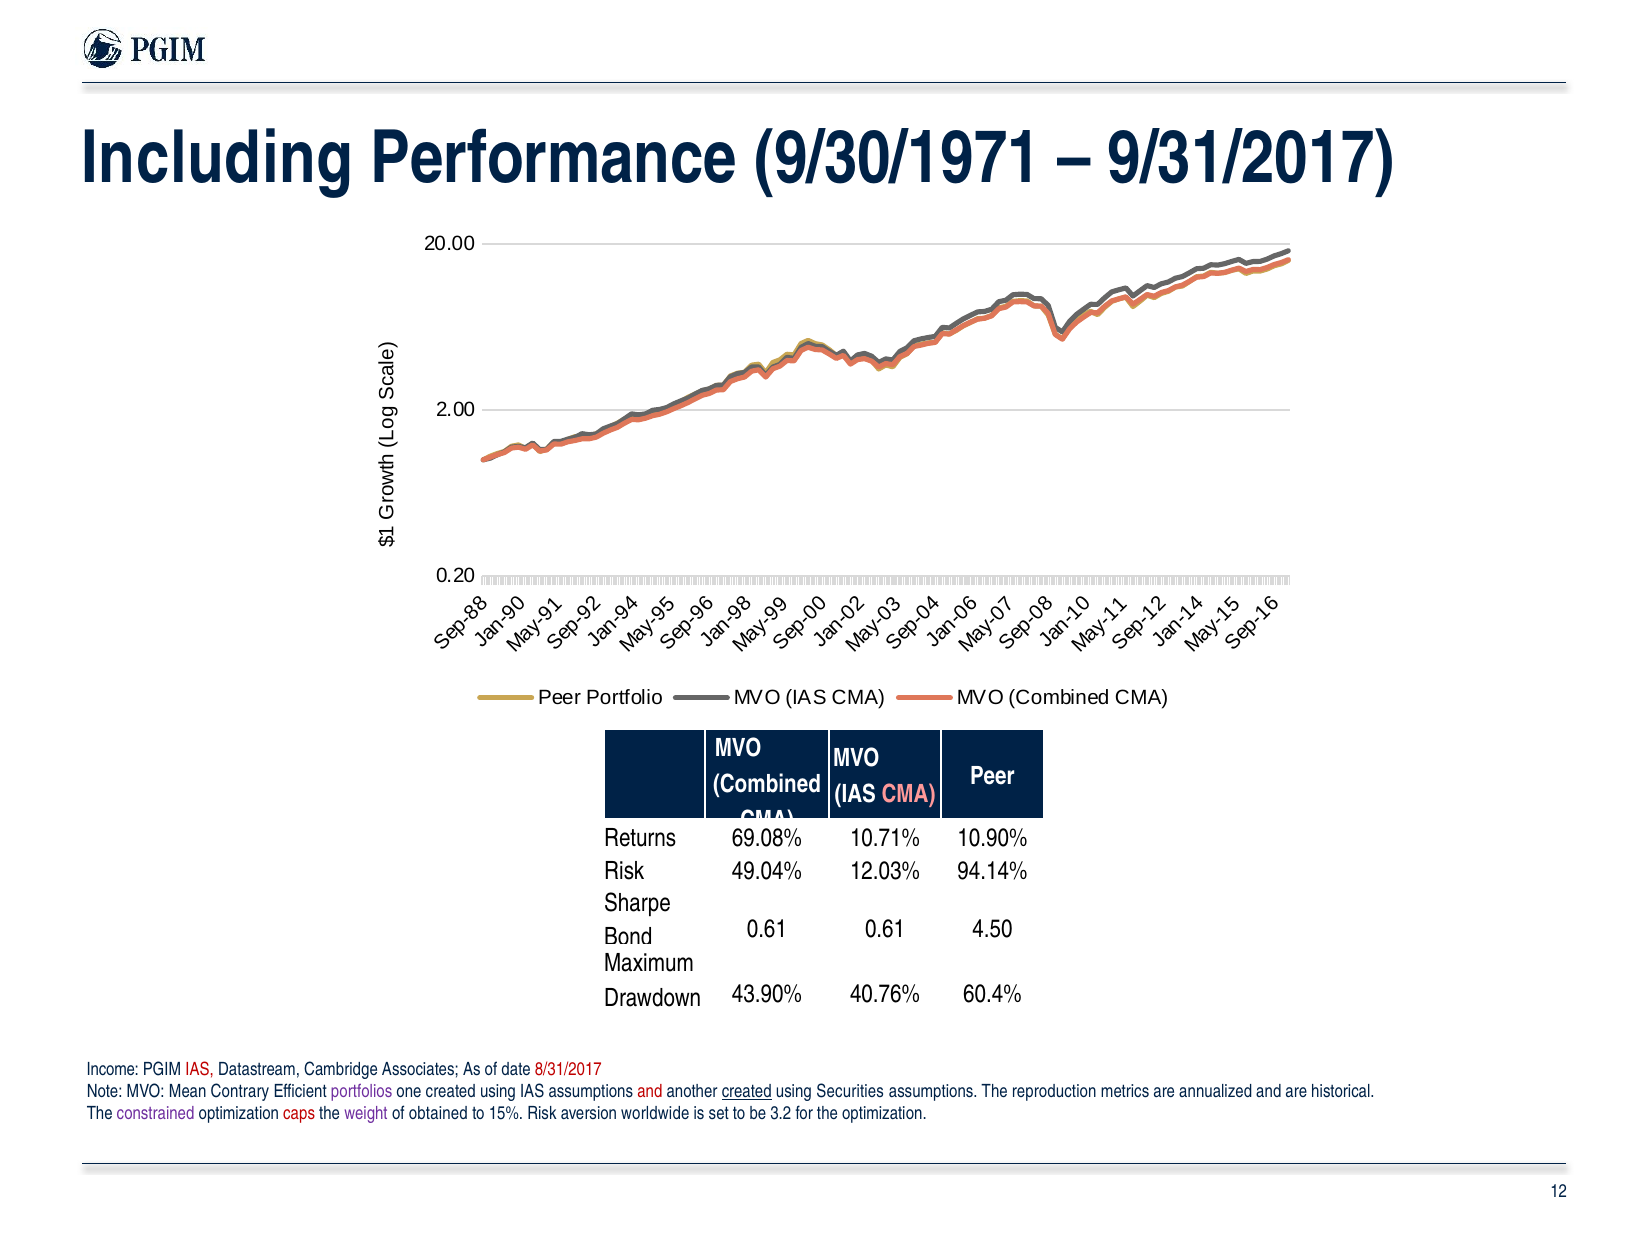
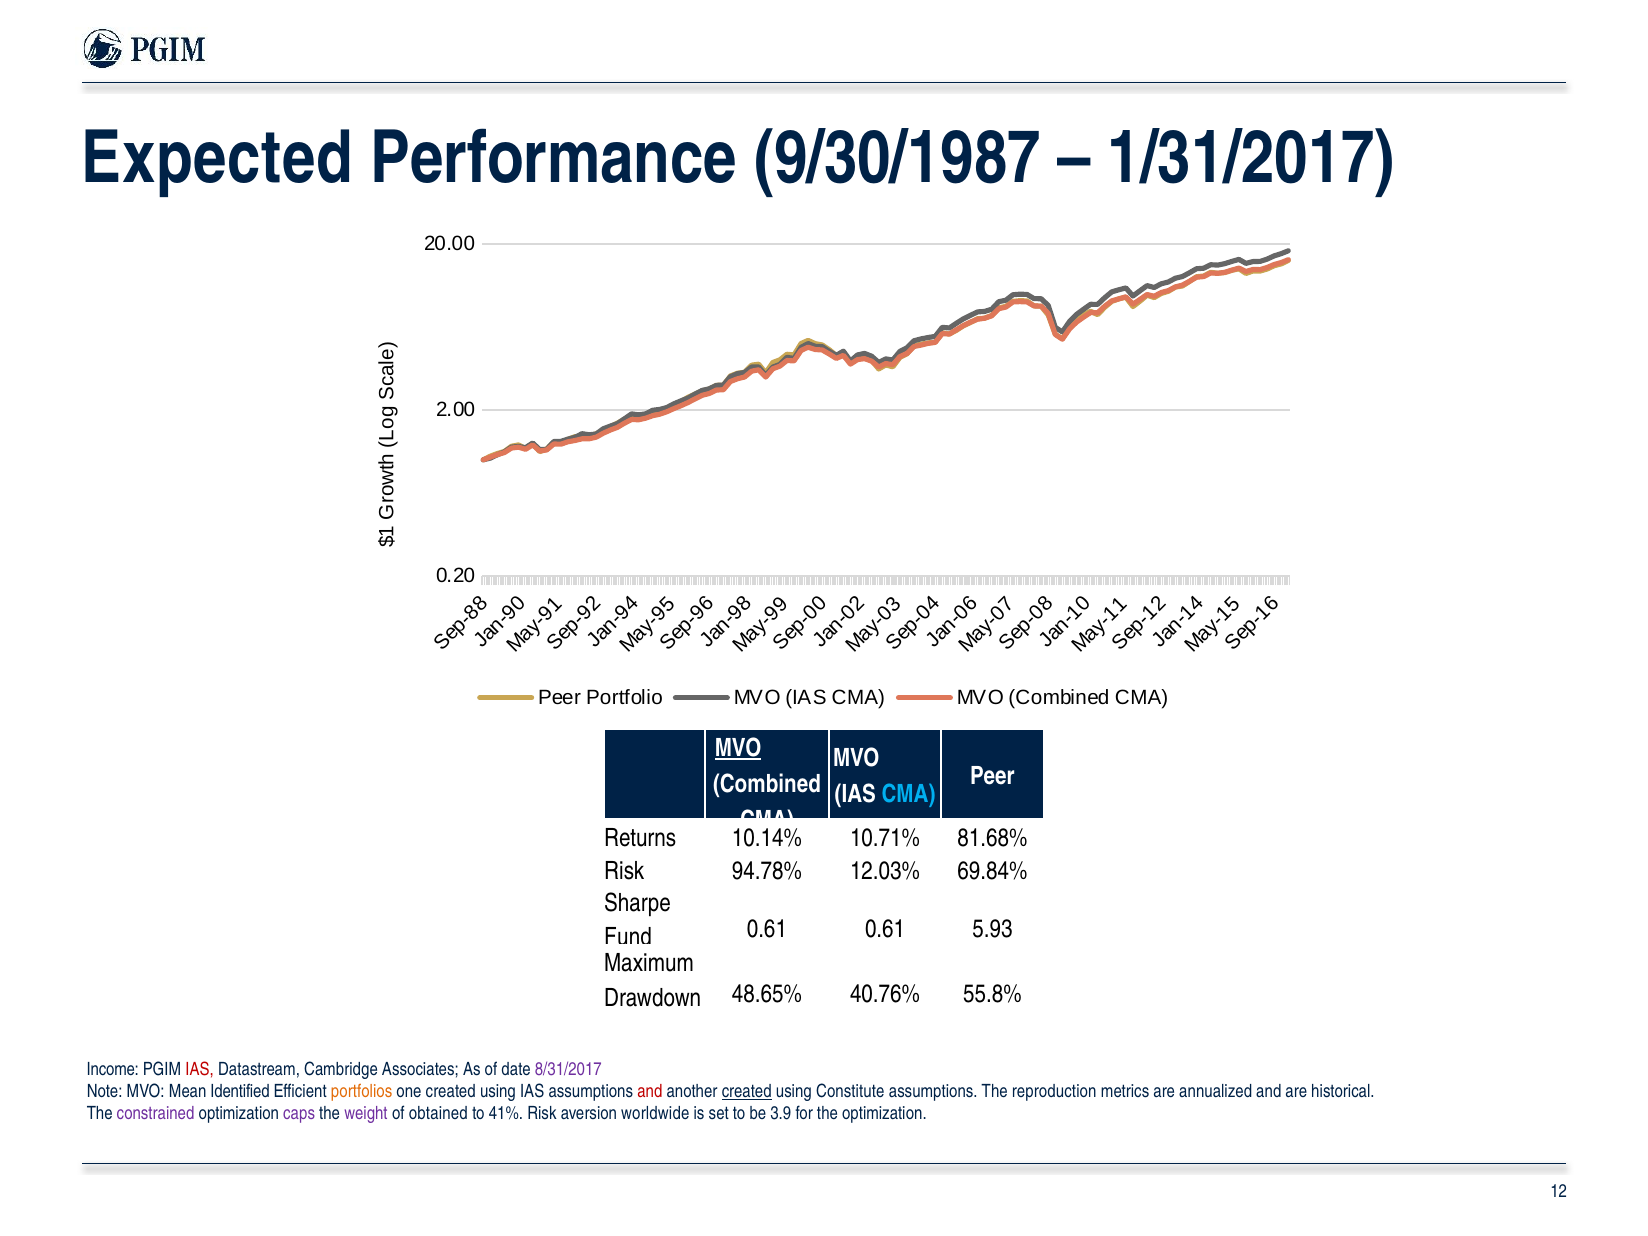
Including: Including -> Expected
9/30/1971: 9/30/1971 -> 9/30/1987
9/31/2017: 9/31/2017 -> 1/31/2017
MVO at (738, 748) underline: none -> present
CMA at (909, 794) colour: pink -> light blue
69.08%: 69.08% -> 10.14%
10.90%: 10.90% -> 81.68%
49.04%: 49.04% -> 94.78%
94.14%: 94.14% -> 69.84%
Bond: Bond -> Fund
4.50: 4.50 -> 5.93
43.90%: 43.90% -> 48.65%
60.4%: 60.4% -> 55.8%
8/31/2017 colour: red -> purple
Contrary: Contrary -> Identified
portfolios colour: purple -> orange
Securities: Securities -> Constitute
caps colour: red -> purple
15%: 15% -> 41%
3.2: 3.2 -> 3.9
